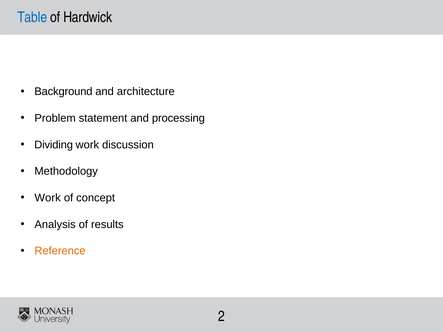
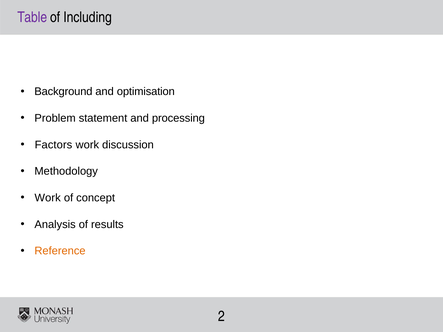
Table colour: blue -> purple
Hardwick: Hardwick -> Including
architecture: architecture -> optimisation
Dividing: Dividing -> Factors
